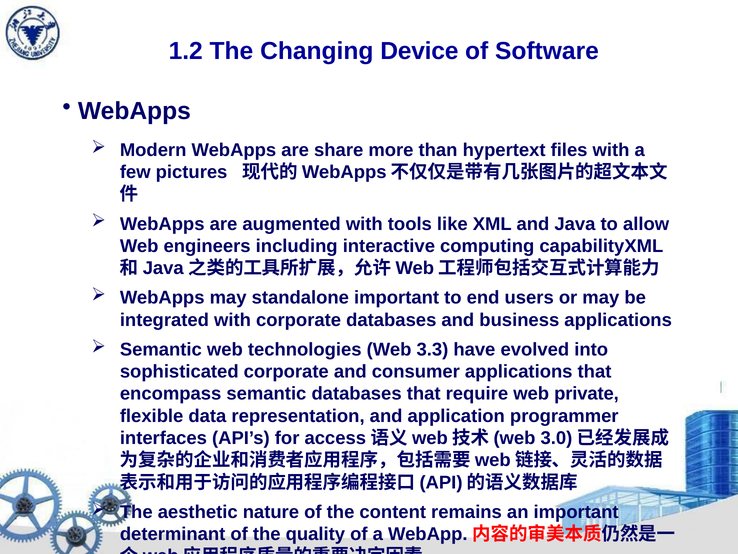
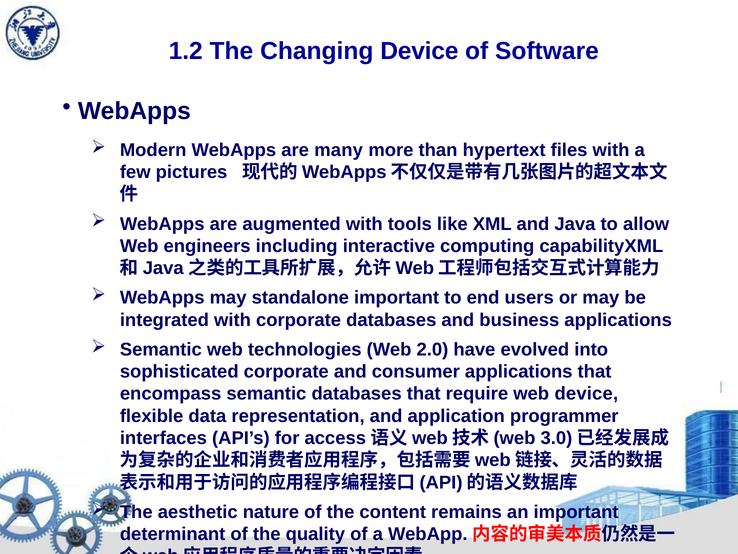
share: share -> many
3.3: 3.3 -> 2.0
web private: private -> device
